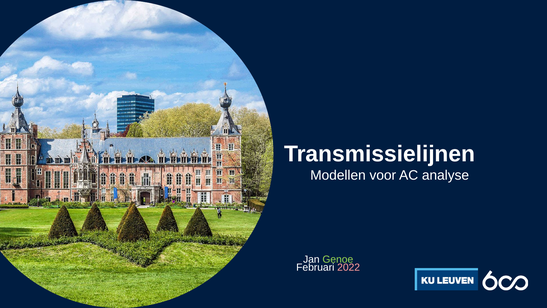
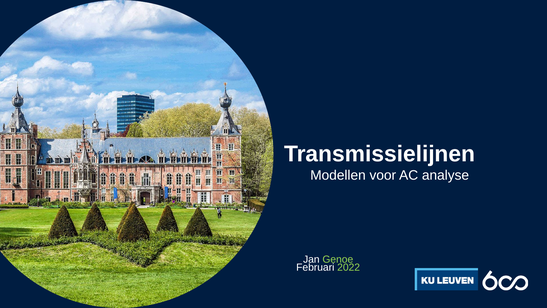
2022 colour: pink -> light green
